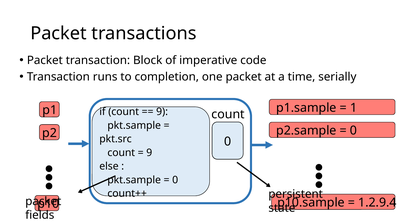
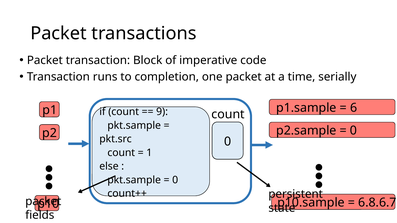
1: 1 -> 6
9 at (149, 153): 9 -> 1
1.2.9.4: 1.2.9.4 -> 6.8.6.7
